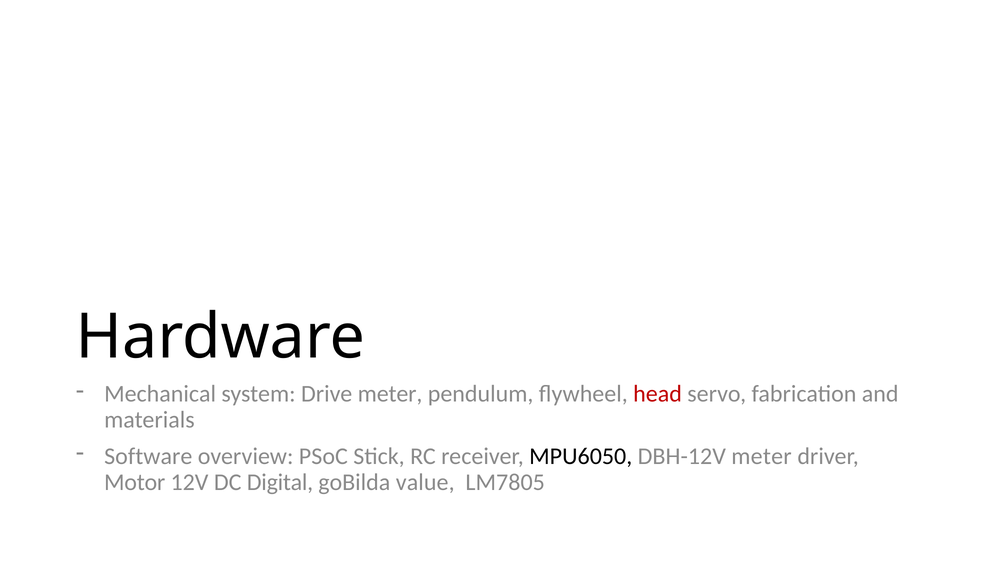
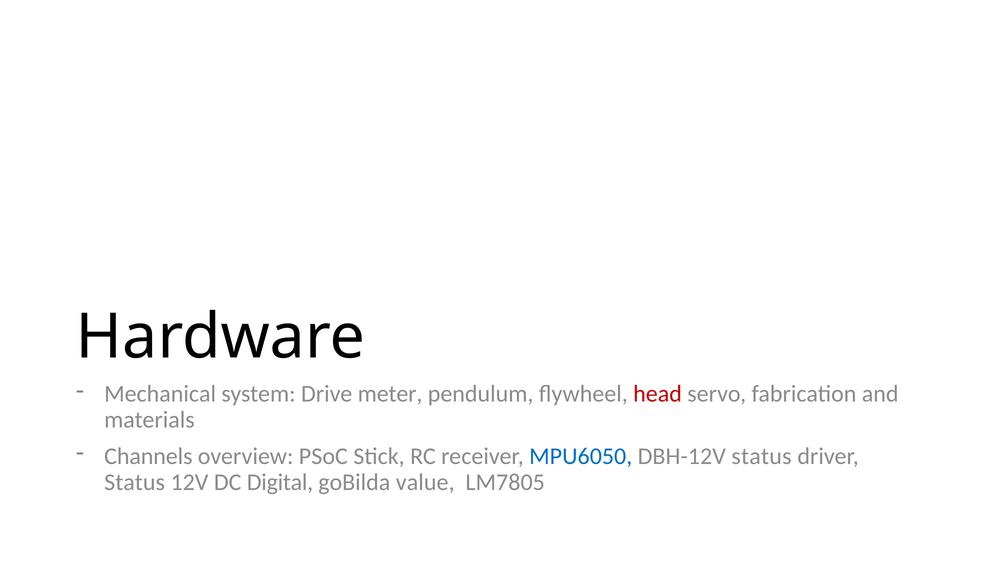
Software: Software -> Channels
MPU6050 colour: black -> blue
DBH-12V meter: meter -> status
Motor at (135, 482): Motor -> Status
